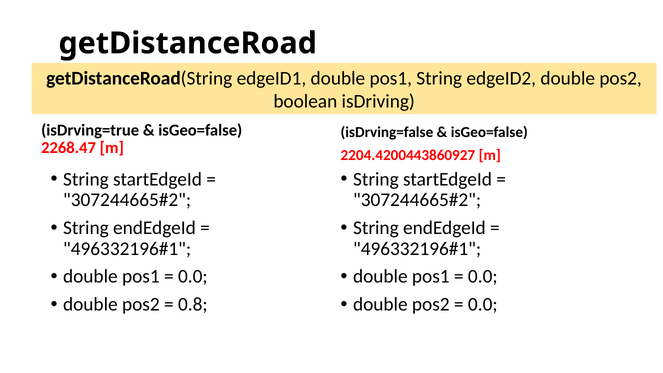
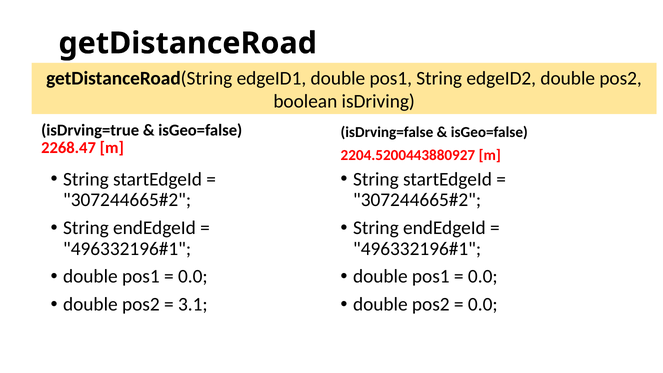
2204.4200443860927: 2204.4200443860927 -> 2204.5200443880927
0.8: 0.8 -> 3.1
